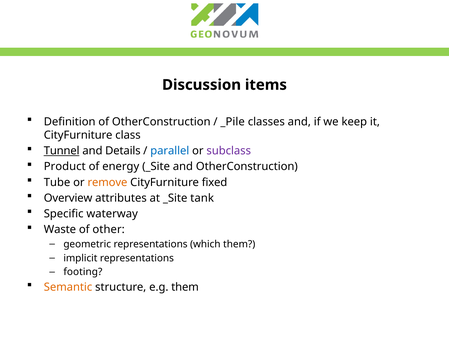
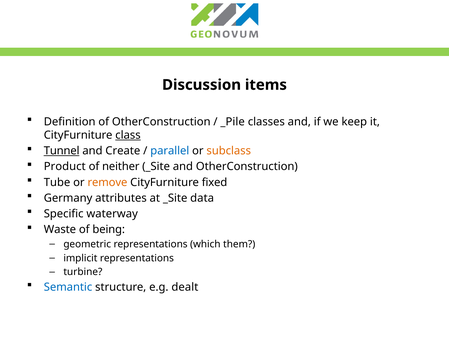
class underline: none -> present
Details: Details -> Create
subclass colour: purple -> orange
energy: energy -> neither
Overview: Overview -> Germany
tank: tank -> data
other: other -> being
footing: footing -> turbine
Semantic colour: orange -> blue
e.g them: them -> dealt
